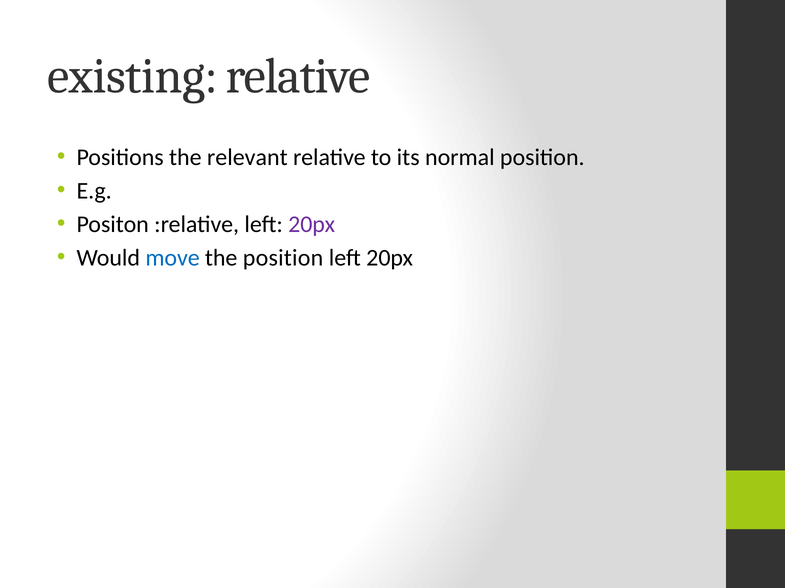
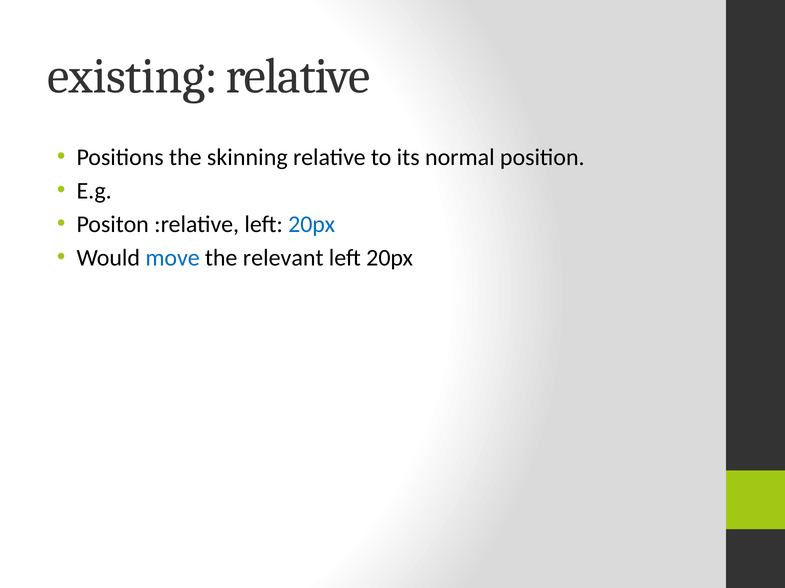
relevant: relevant -> skinning
20px at (312, 224) colour: purple -> blue
the position: position -> relevant
